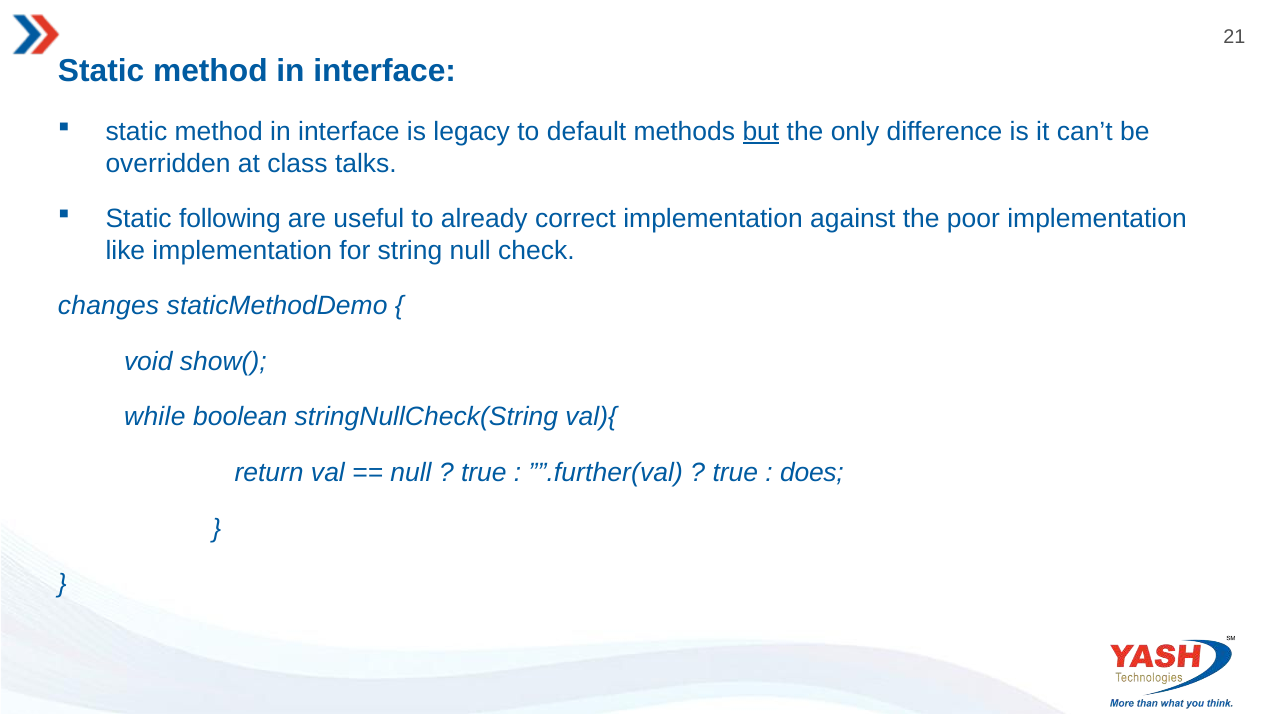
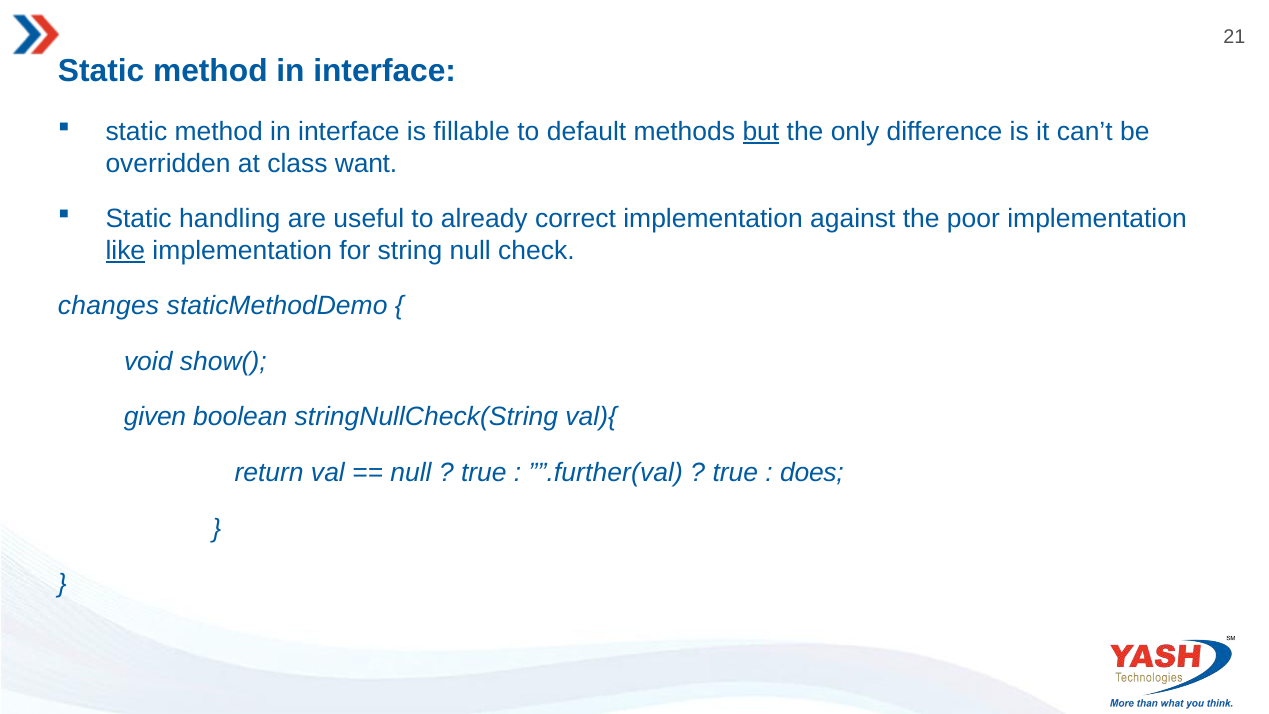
legacy: legacy -> fillable
talks: talks -> want
following: following -> handling
like underline: none -> present
while: while -> given
